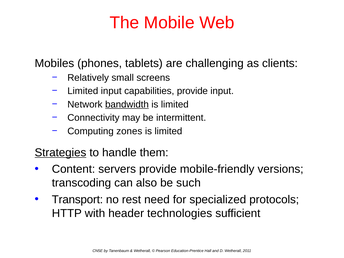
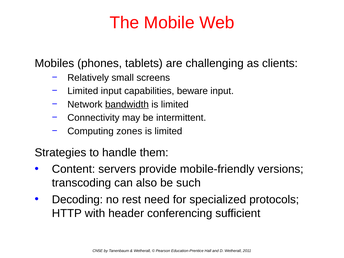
capabilities provide: provide -> beware
Strategies underline: present -> none
Transport: Transport -> Decoding
technologies: technologies -> conferencing
